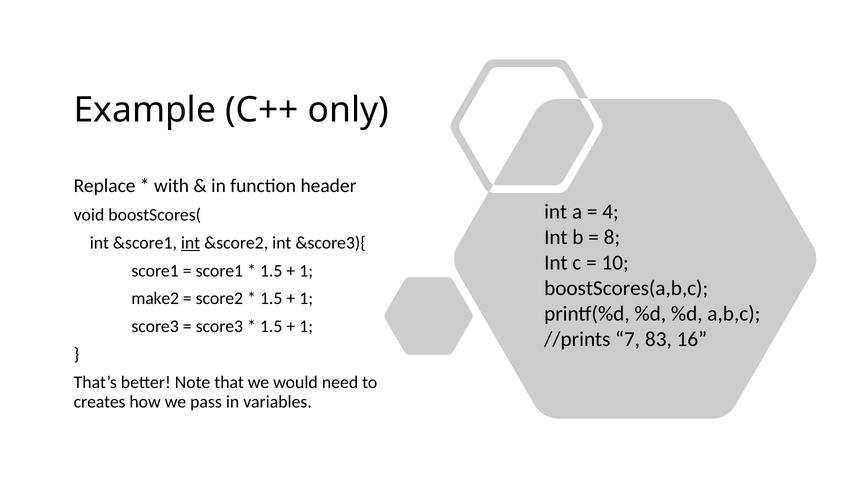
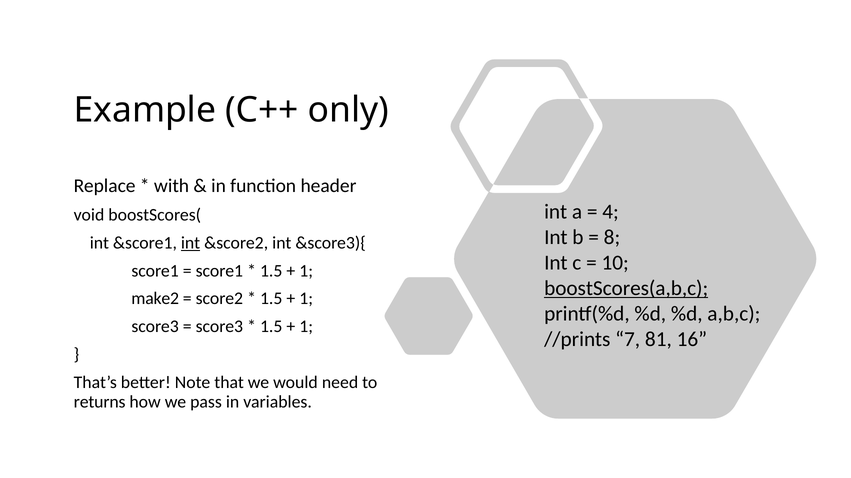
boostScores(a,b,c underline: none -> present
83: 83 -> 81
creates: creates -> returns
